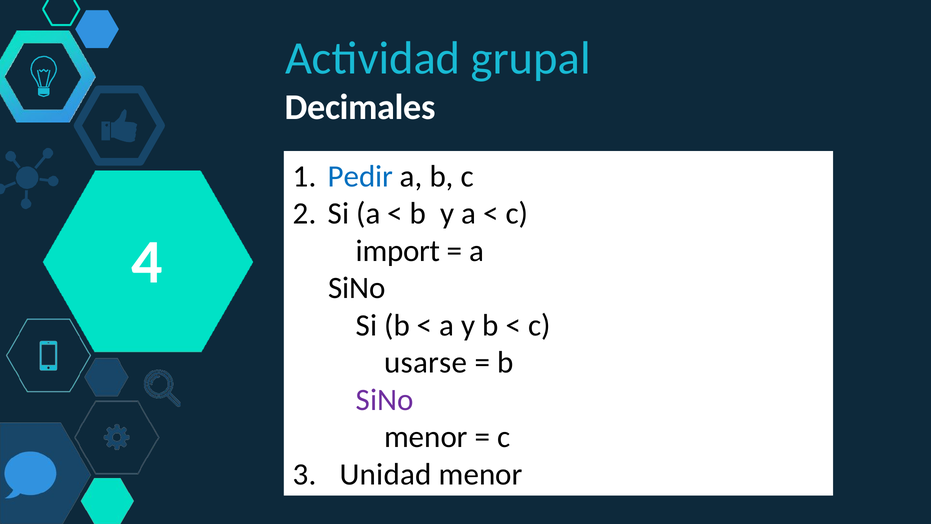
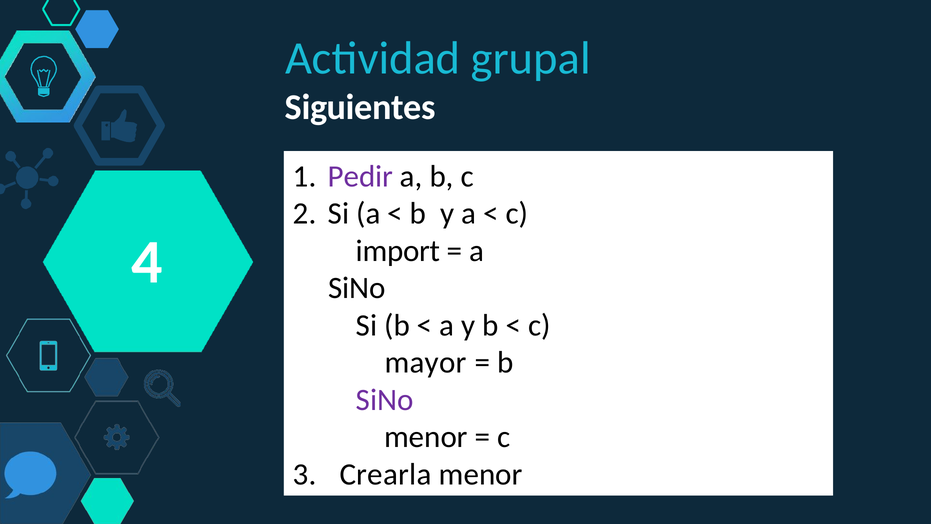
Decimales: Decimales -> Siguientes
Pedir colour: blue -> purple
usarse: usarse -> mayor
Unidad: Unidad -> Crearla
